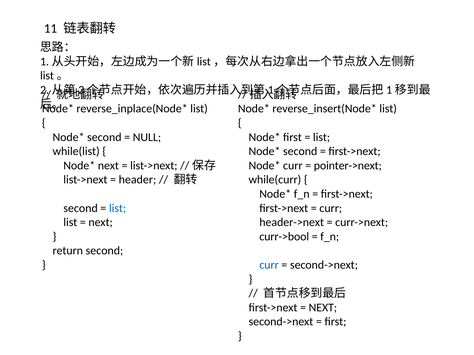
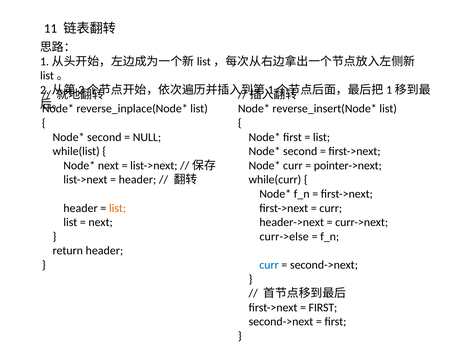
second at (81, 208): second -> header
list at (118, 208) colour: blue -> orange
curr->bool: curr->bool -> curr->else
return second: second -> header
NEXT at (323, 308): NEXT -> FIRST
